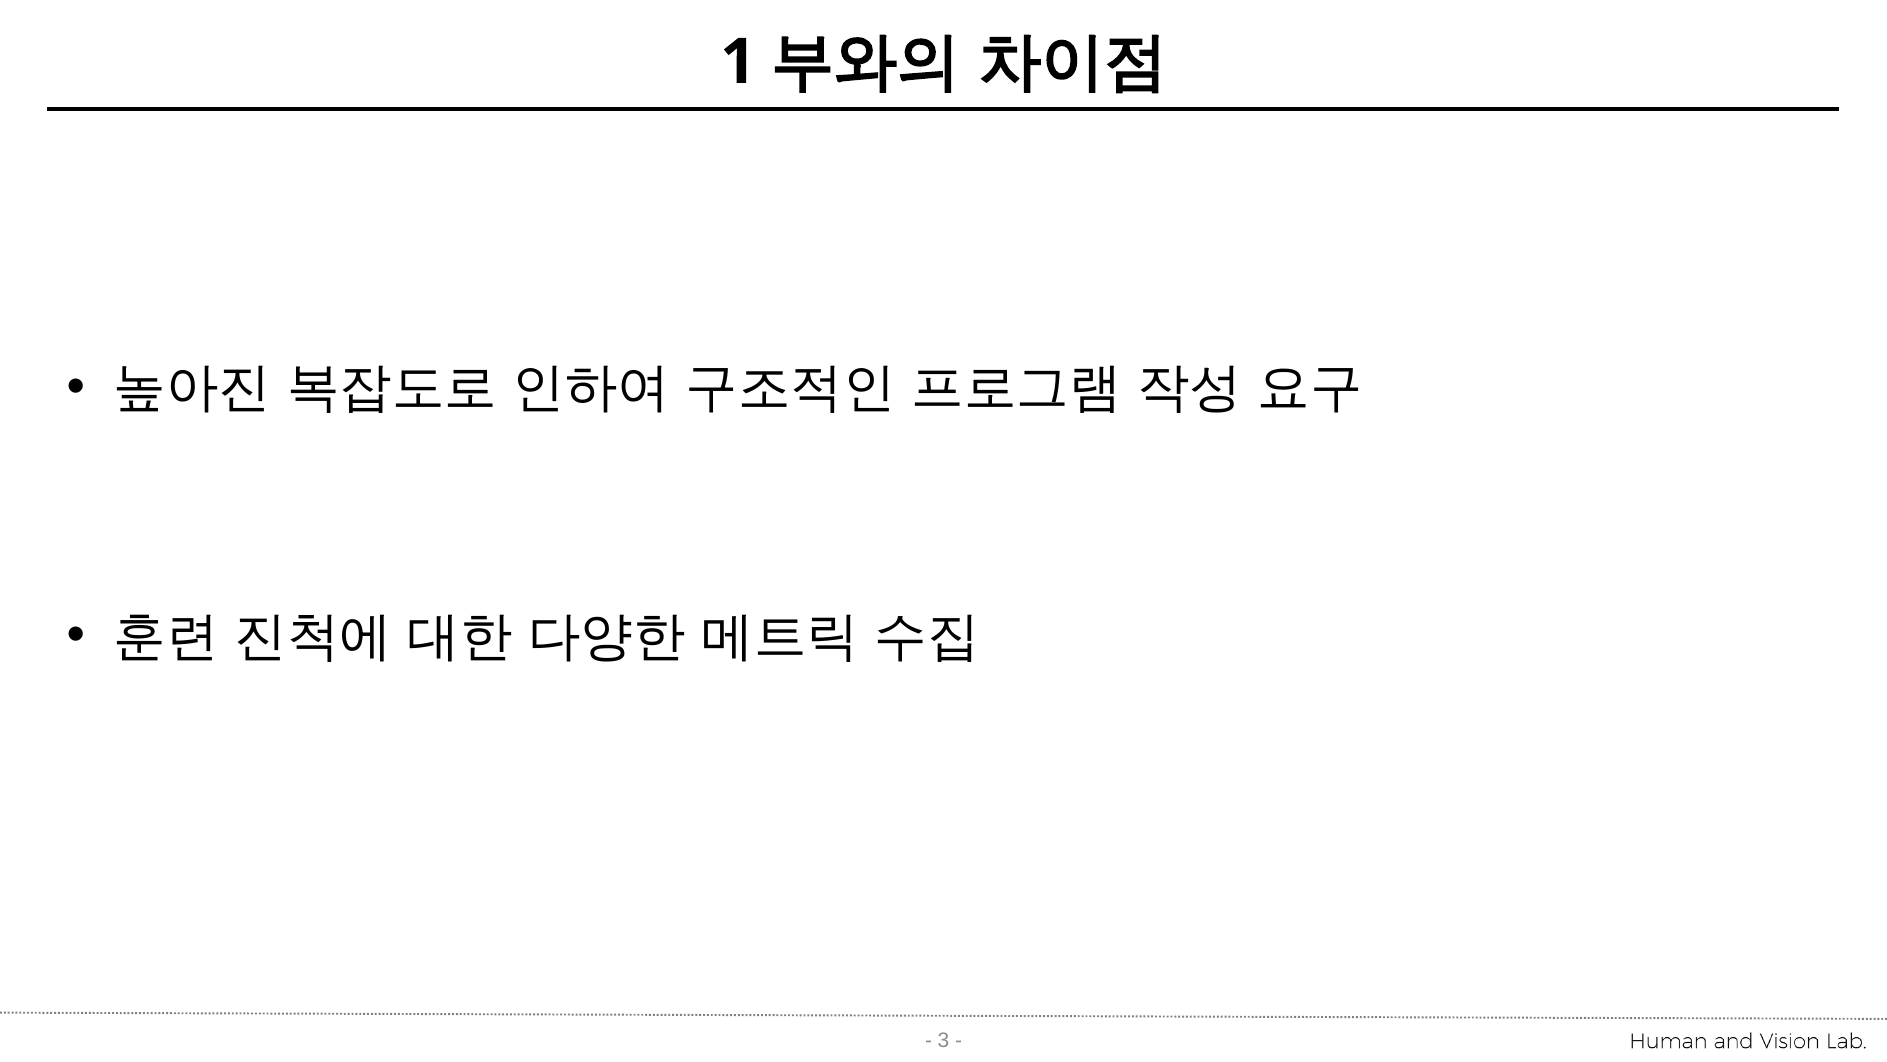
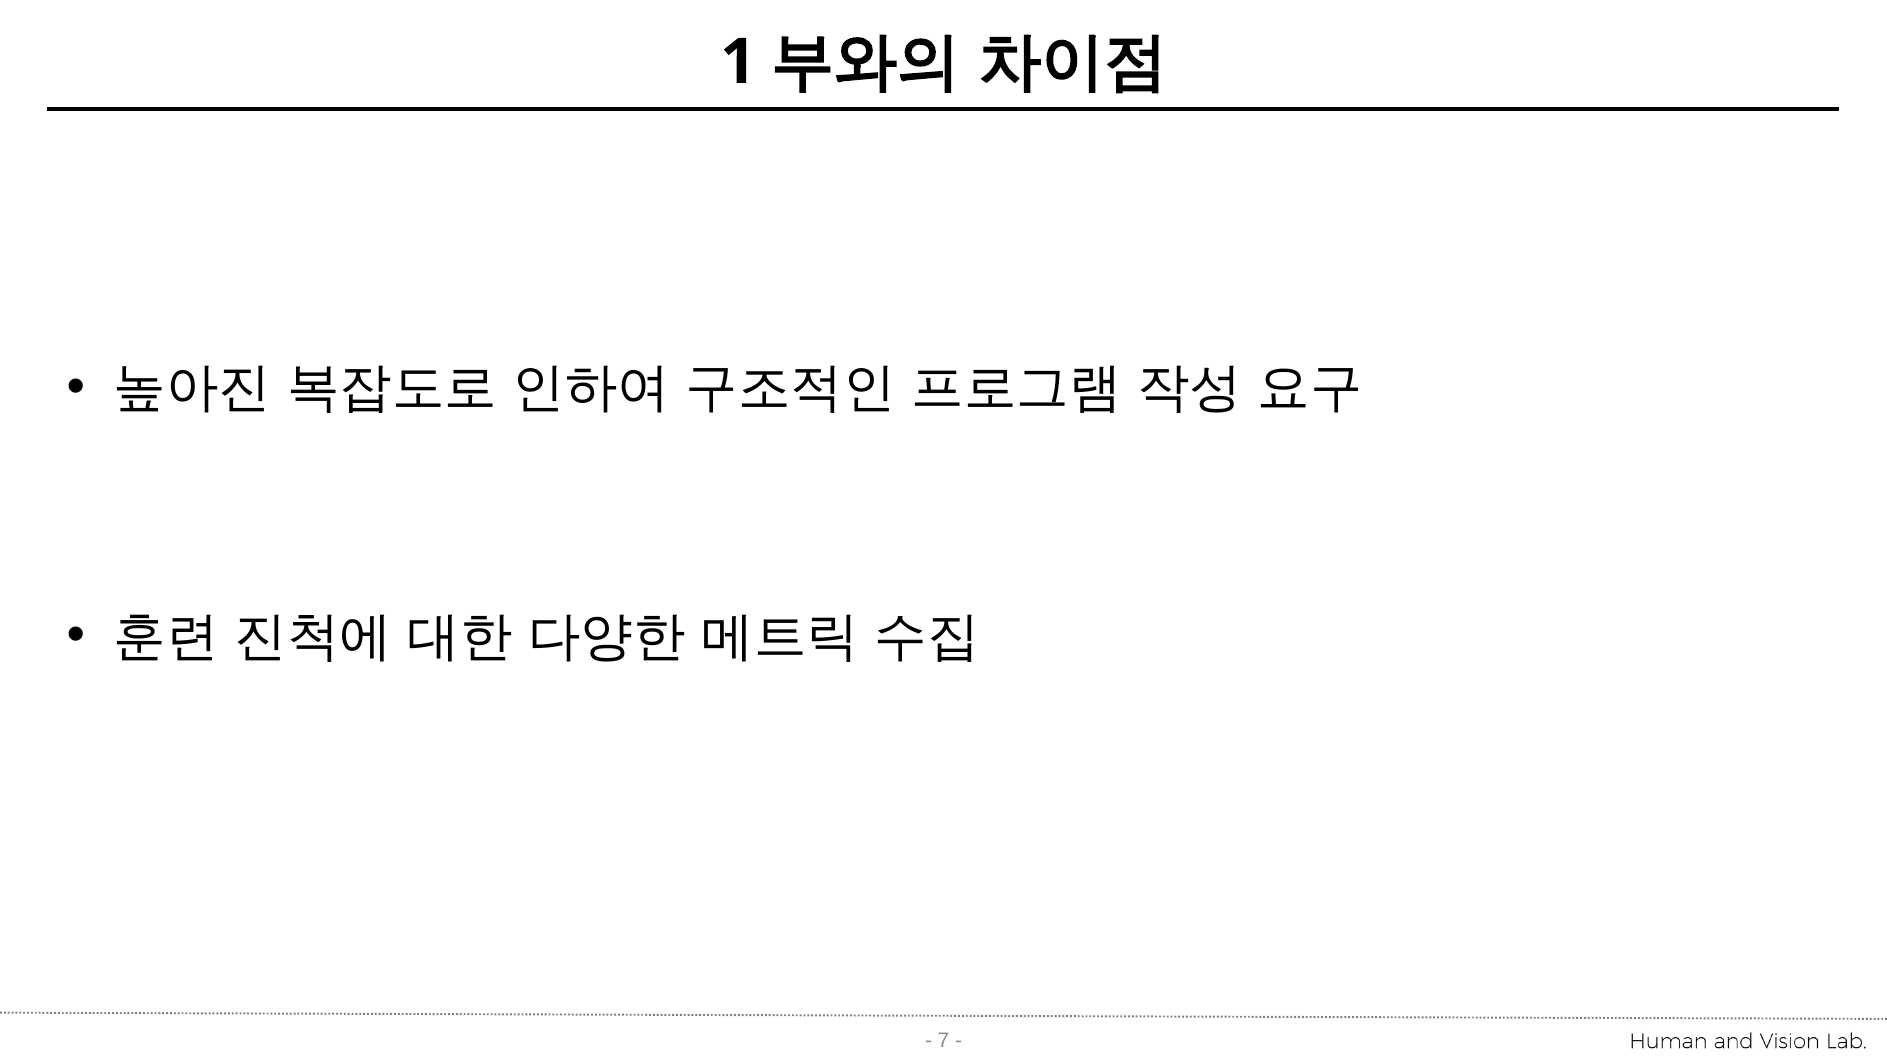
3: 3 -> 7
